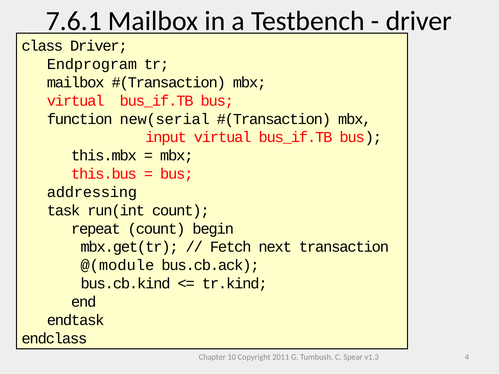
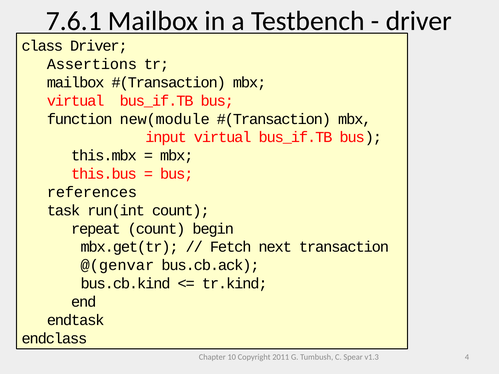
Endprogram: Endprogram -> Assertions
new(serial: new(serial -> new(module
addressing: addressing -> references
@(module: @(module -> @(genvar
